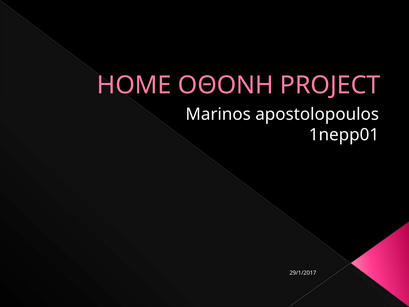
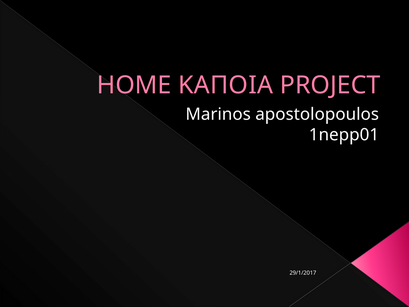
ΟΘΟΝΗ: ΟΘΟΝΗ -> ΚΑΠΟΙΑ
